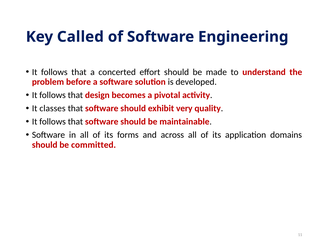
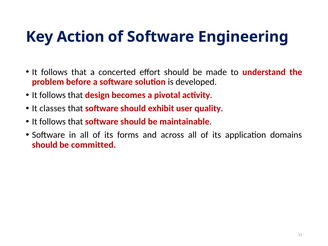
Called: Called -> Action
very: very -> user
